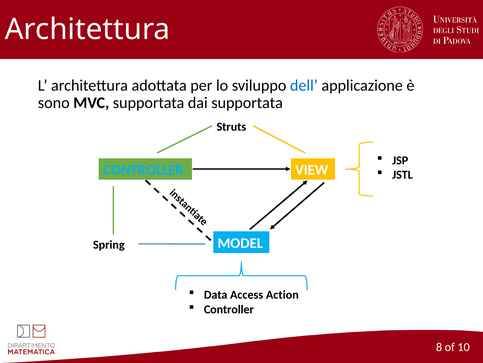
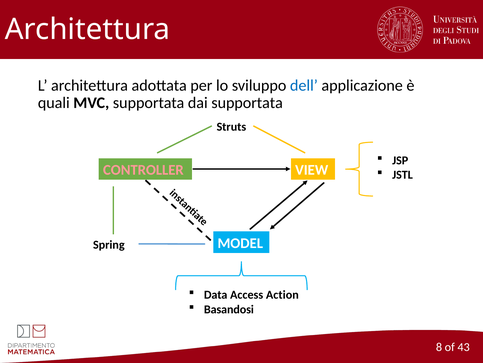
sono: sono -> quali
CONTROLLER at (143, 170) colour: light blue -> pink
Controller at (229, 309): Controller -> Basandosi
10: 10 -> 43
